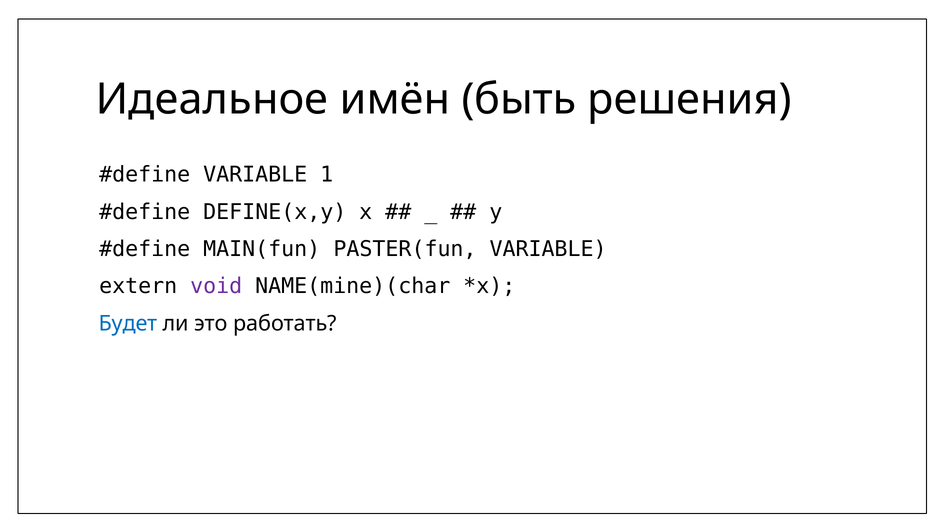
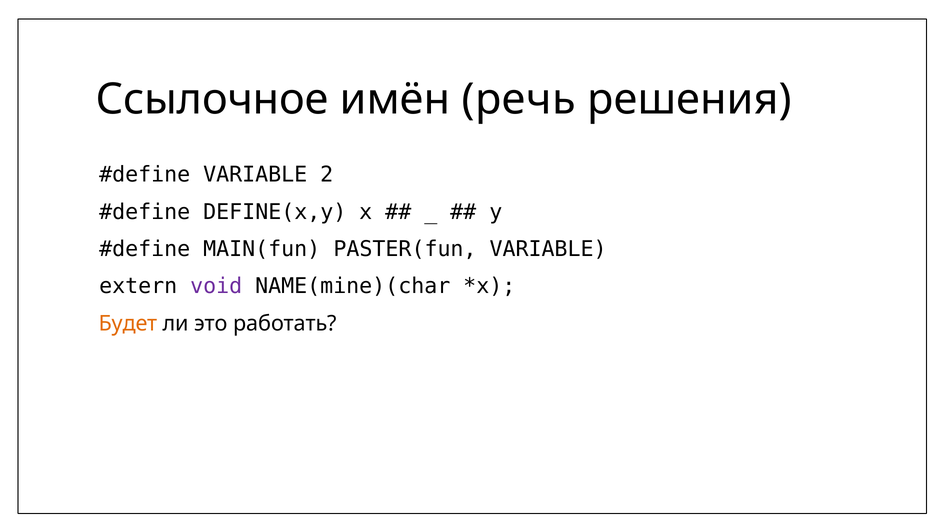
Идеальное: Идеальное -> Ссылочное
быть: быть -> речь
1: 1 -> 2
Будет colour: blue -> orange
